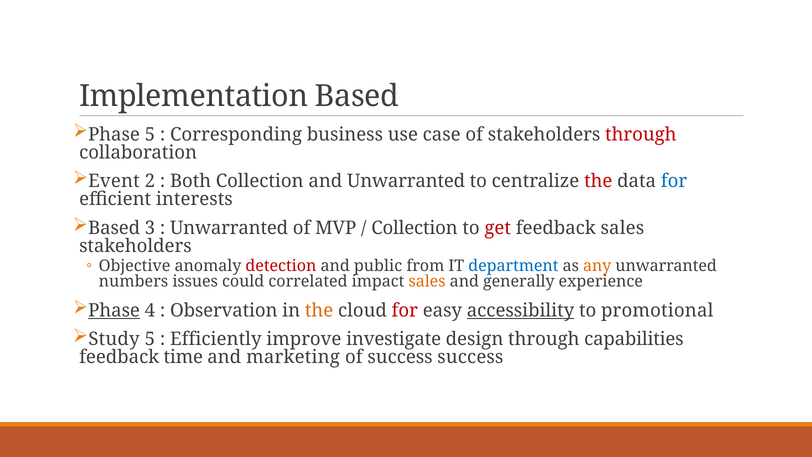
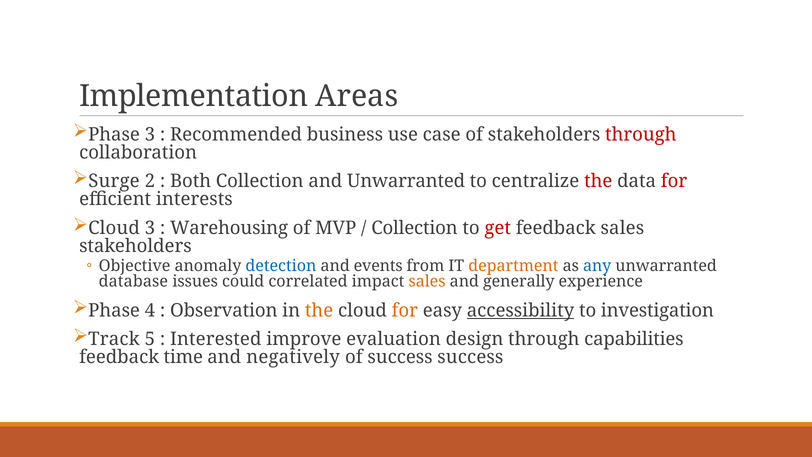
Implementation Based: Based -> Areas
Phase 5: 5 -> 3
Corresponding: Corresponding -> Recommended
Event: Event -> Surge
for at (674, 181) colour: blue -> red
Based at (114, 228): Based -> Cloud
Unwarranted at (229, 228): Unwarranted -> Warehousing
detection colour: red -> blue
public: public -> events
department colour: blue -> orange
any colour: orange -> blue
numbers: numbers -> database
Phase at (114, 310) underline: present -> none
for at (405, 310) colour: red -> orange
promotional: promotional -> investigation
Study: Study -> Track
Efficiently: Efficiently -> Interested
investigate: investigate -> evaluation
marketing: marketing -> negatively
